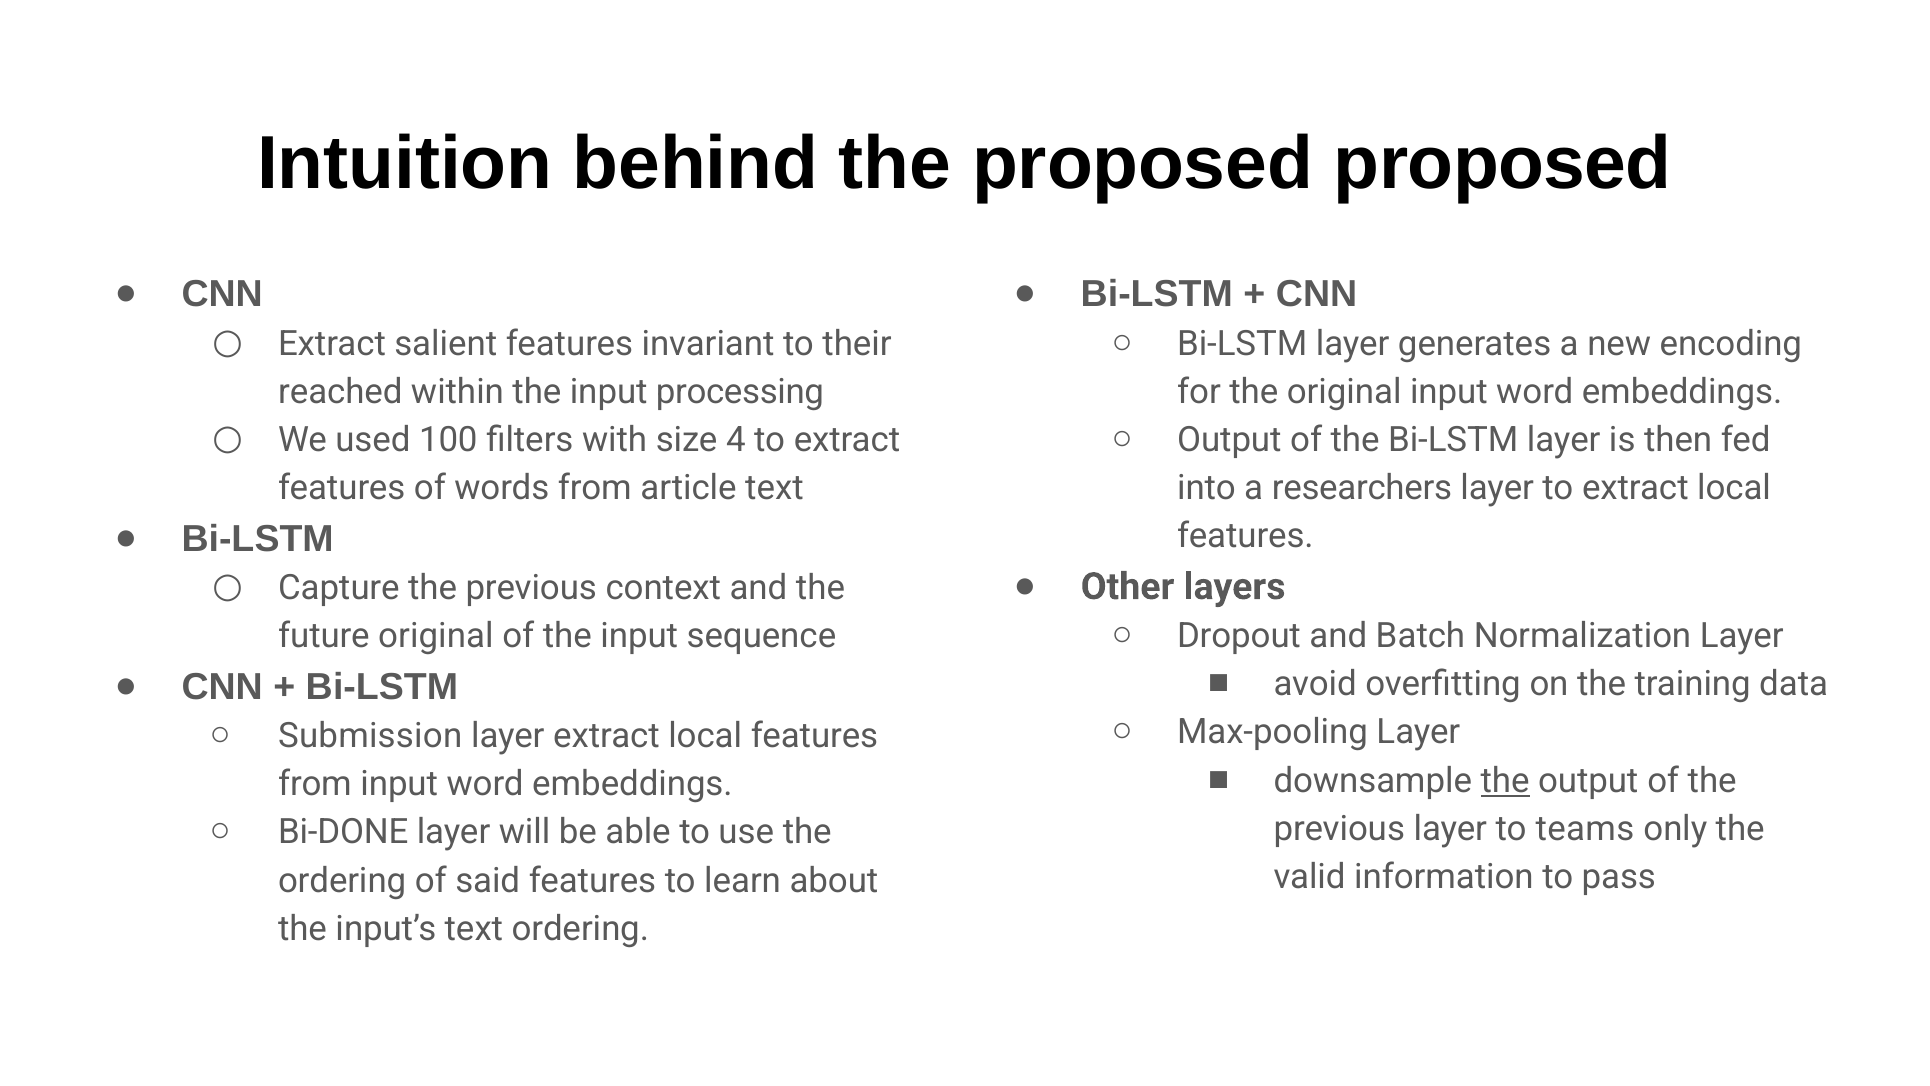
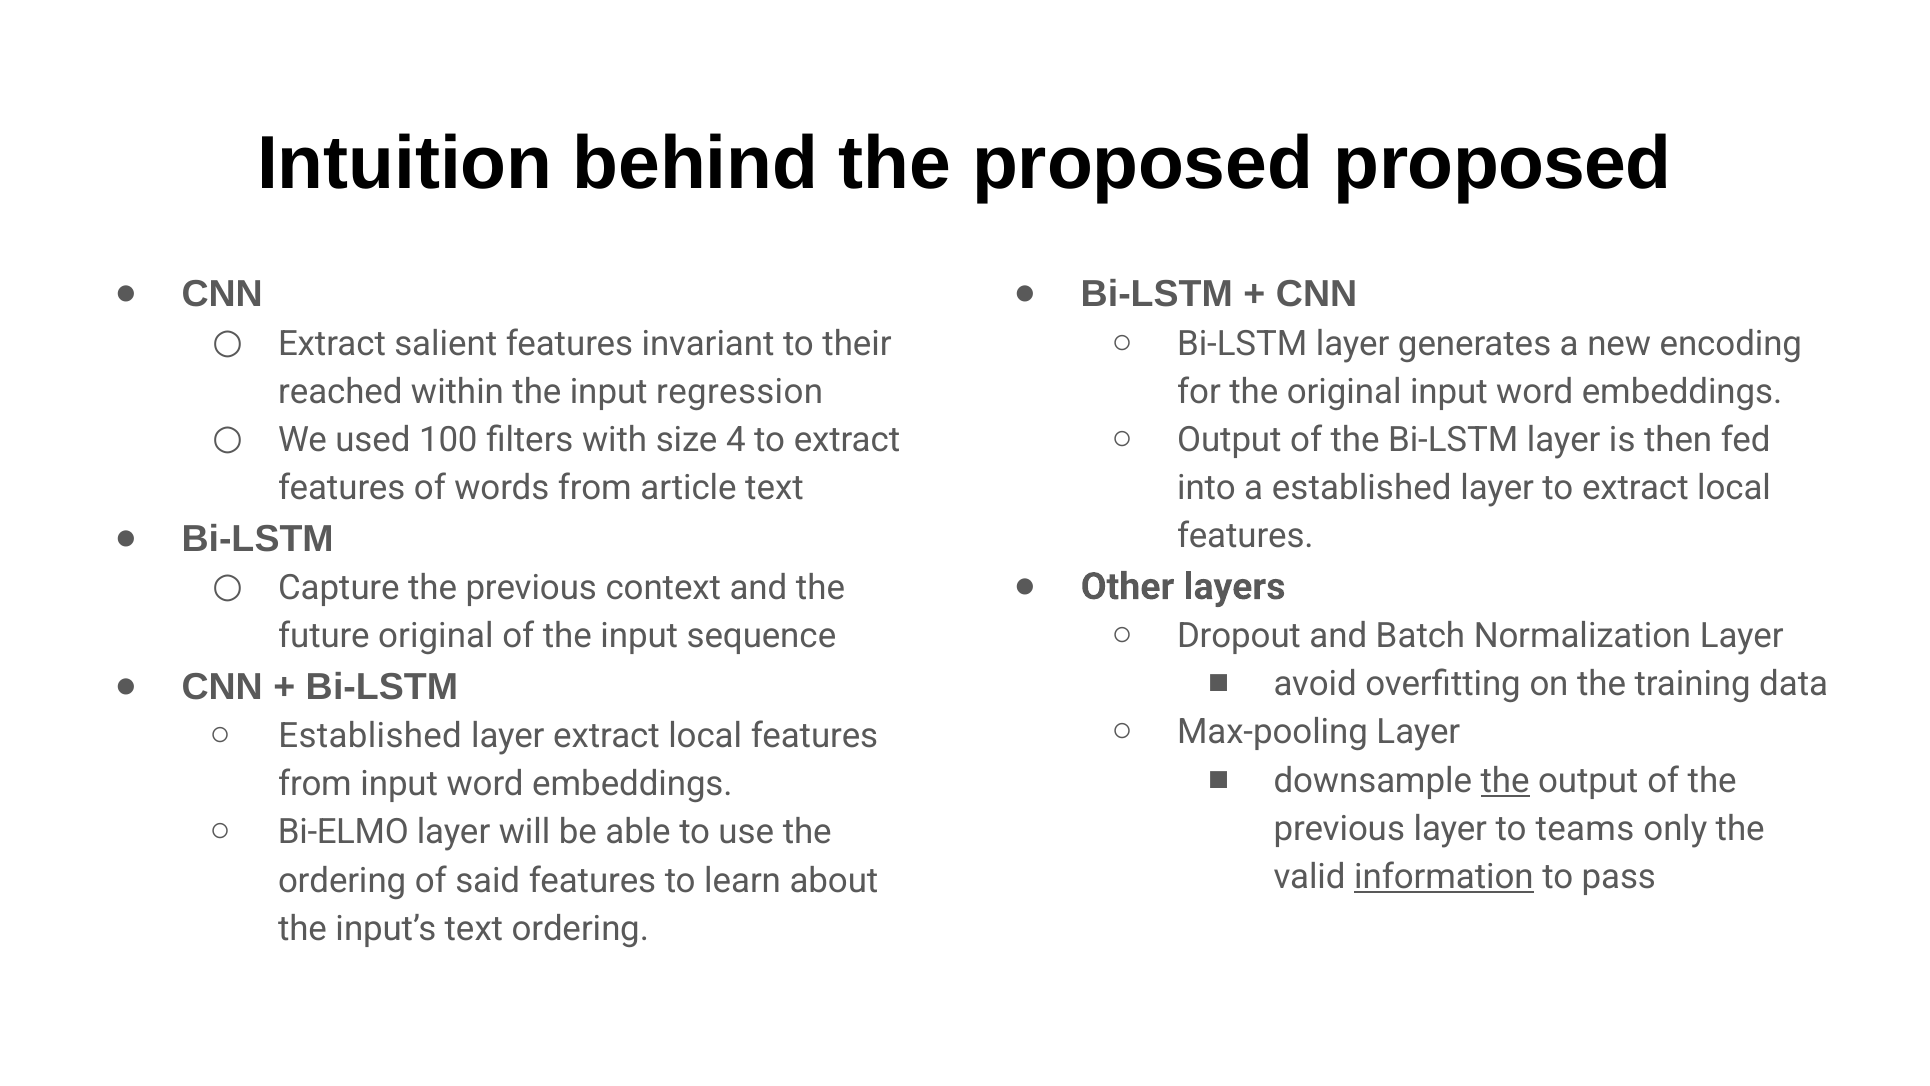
processing: processing -> regression
a researchers: researchers -> established
Submission at (370, 736): Submission -> Established
Bi-DONE: Bi-DONE -> Bi-ELMO
information underline: none -> present
